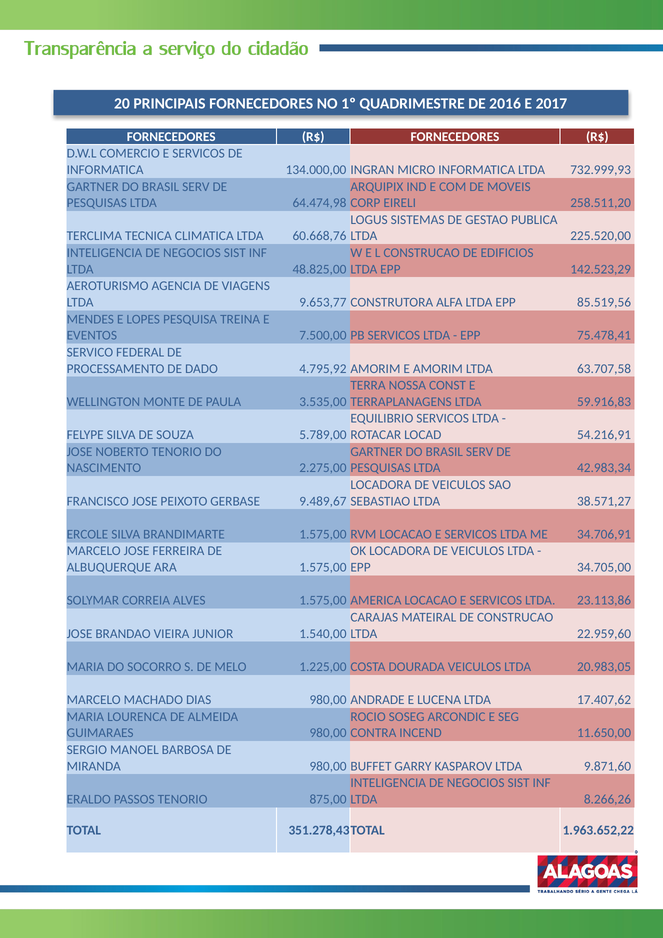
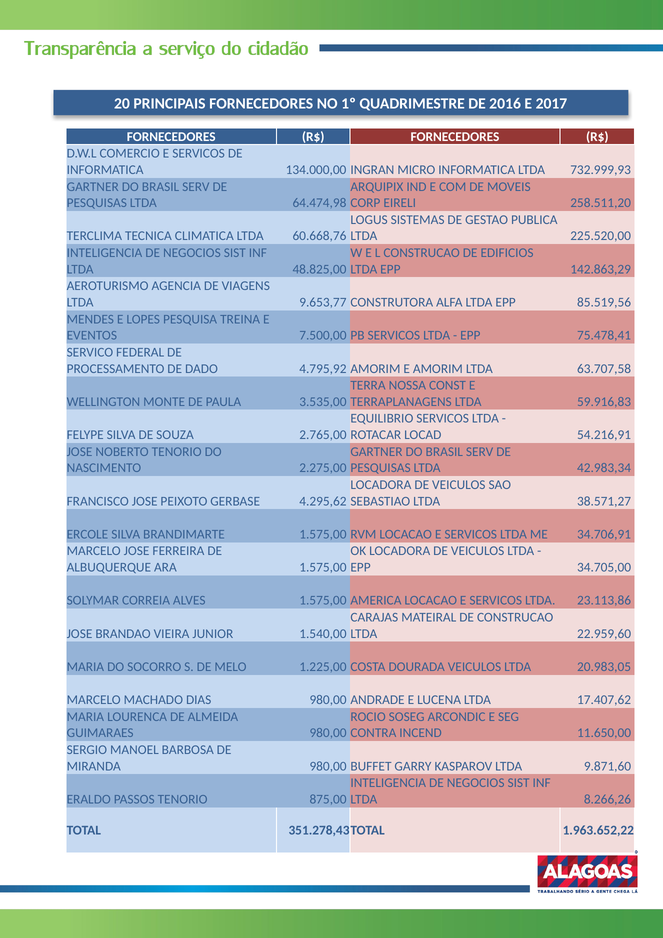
142.523,29: 142.523,29 -> 142.863,29
5.789,00: 5.789,00 -> 2.765,00
9.489,67: 9.489,67 -> 4.295,62
